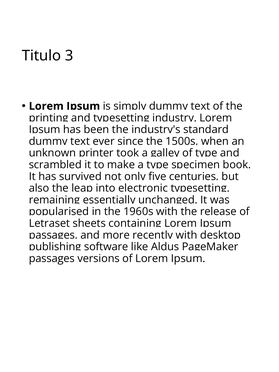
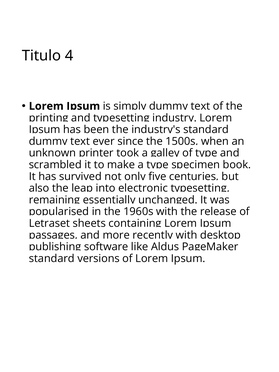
3: 3 -> 4
passages at (52, 258): passages -> standard
